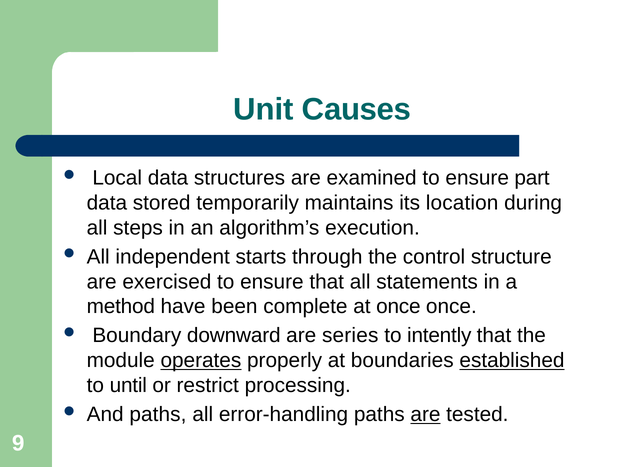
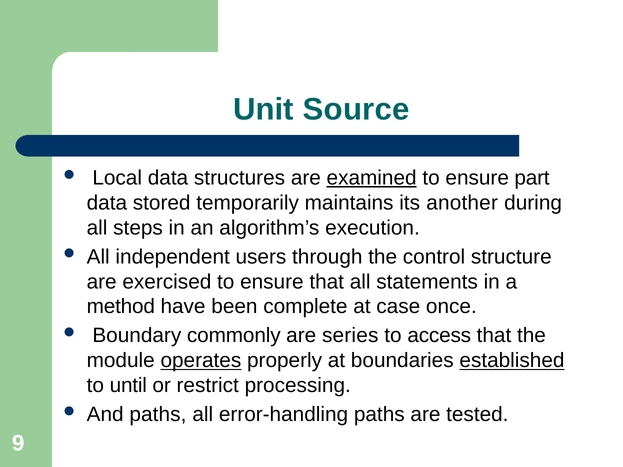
Causes: Causes -> Source
examined underline: none -> present
location: location -> another
starts: starts -> users
at once: once -> case
downward: downward -> commonly
intently: intently -> access
are at (425, 415) underline: present -> none
